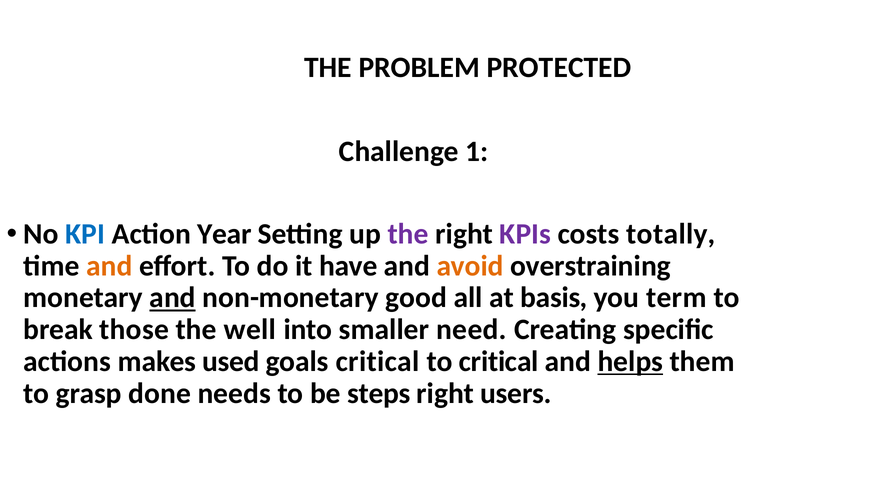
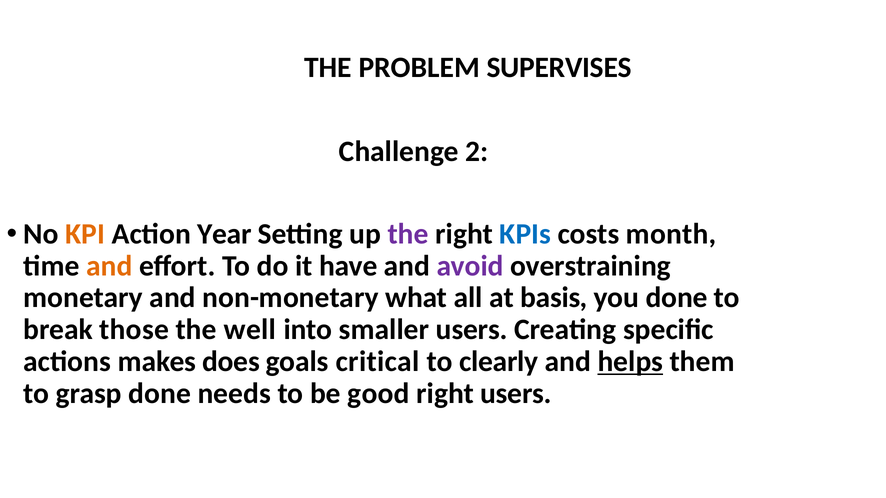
PROTECTED: PROTECTED -> SUPERVISES
1: 1 -> 2
KPI colour: blue -> orange
KPIs colour: purple -> blue
totally: totally -> month
avoid colour: orange -> purple
and at (173, 298) underline: present -> none
good: good -> what
you term: term -> done
smaller need: need -> users
used: used -> does
to critical: critical -> clearly
steps: steps -> good
